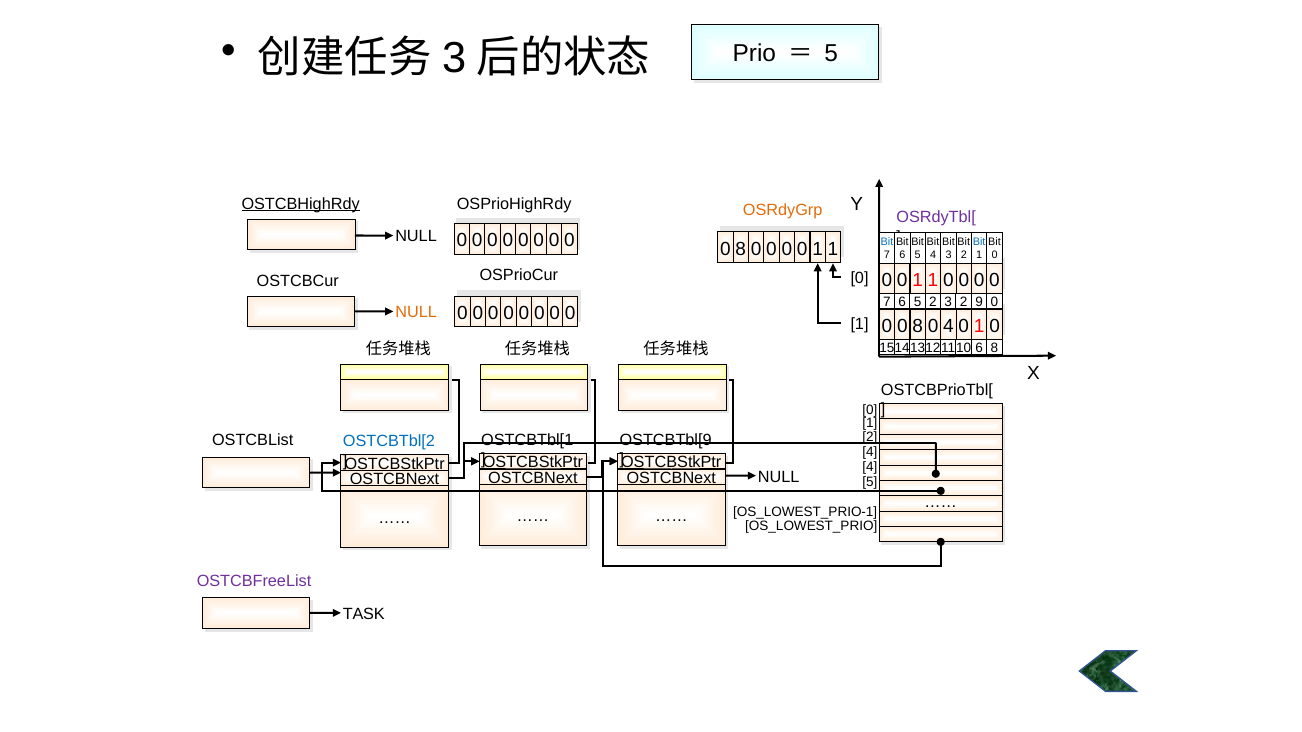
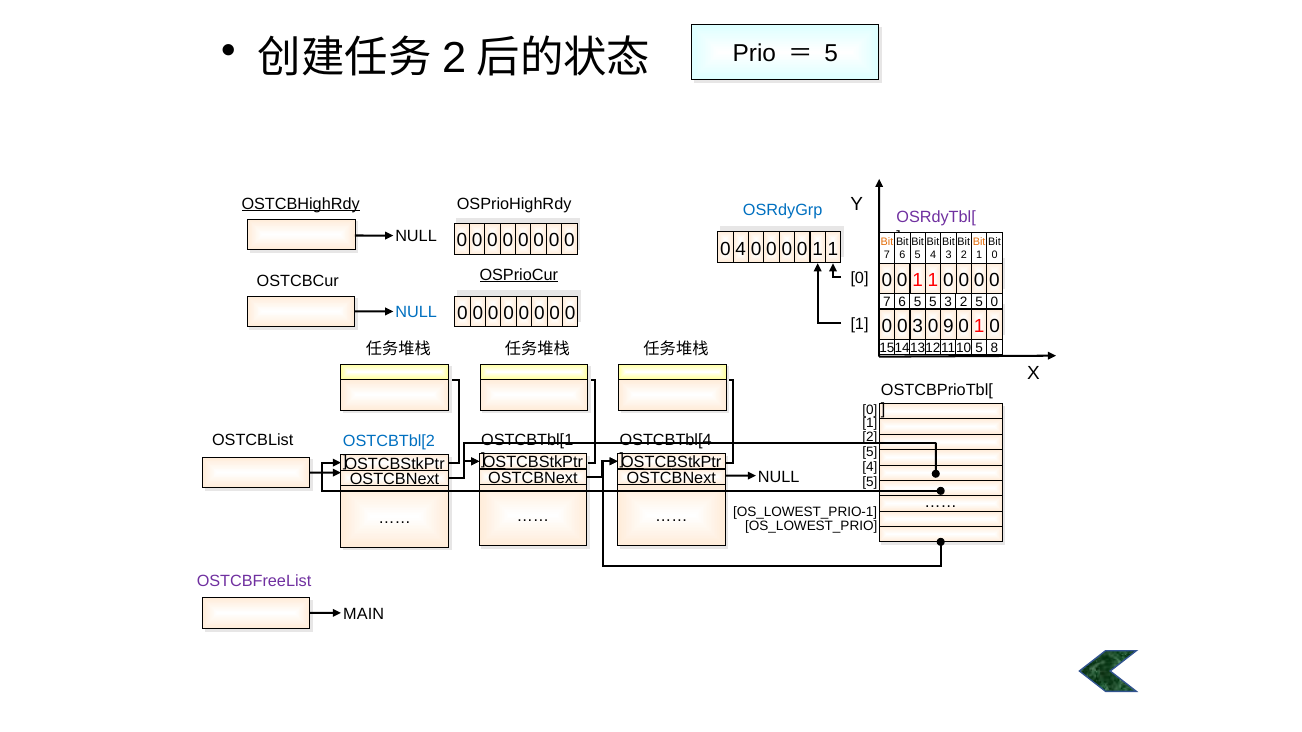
3 at (454, 58): 3 -> 2
OSRdyGrp colour: orange -> blue
Bit at (887, 243) colour: blue -> orange
Bit at (979, 243) colour: blue -> orange
8 at (741, 249): 8 -> 4
OSPrioCur underline: none -> present
5 2: 2 -> 5
3 2 9: 9 -> 5
NULL at (416, 312) colour: orange -> blue
0 0 8: 8 -> 3
0 4: 4 -> 9
6 at (979, 348): 6 -> 5
OSTCBTbl[9: OSTCBTbl[9 -> OSTCBTbl[4
4 at (870, 452): 4 -> 5
TASK: TASK -> MAIN
